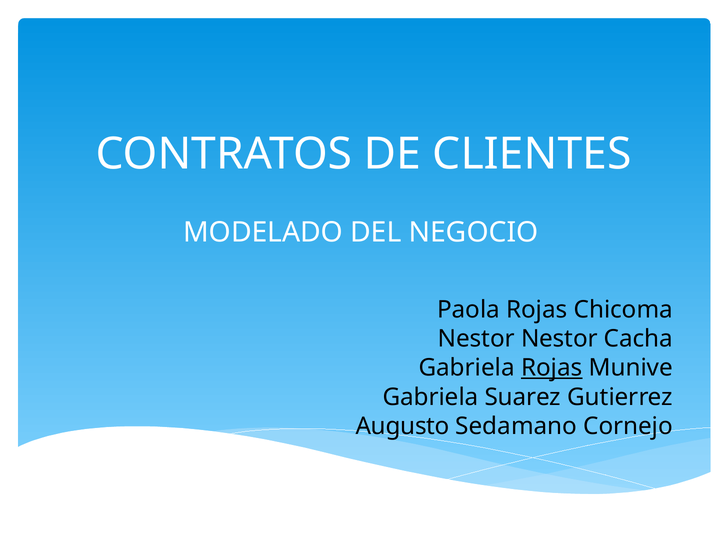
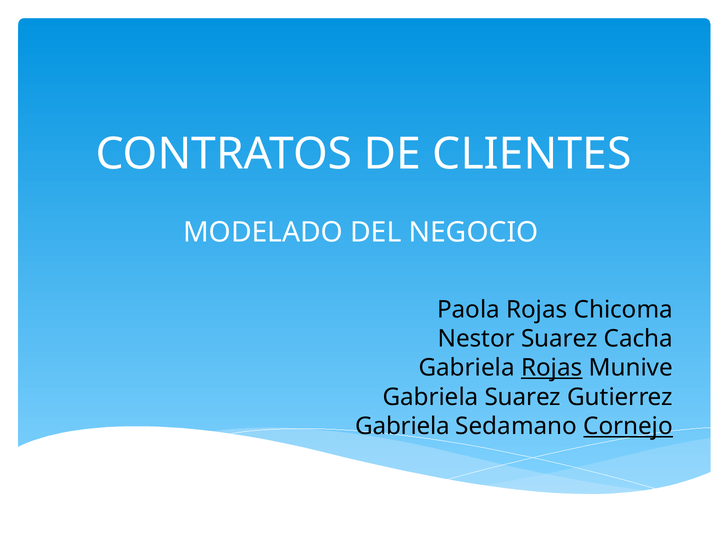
Nestor Nestor: Nestor -> Suarez
Augusto at (403, 426): Augusto -> Gabriela
Cornejo underline: none -> present
